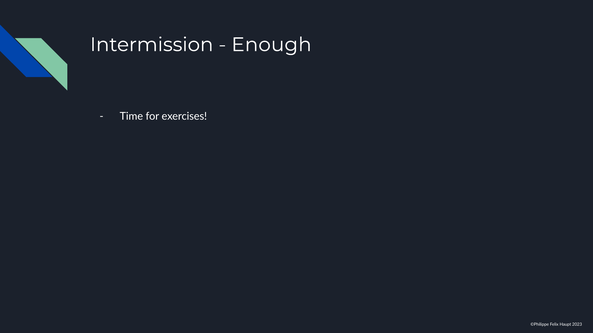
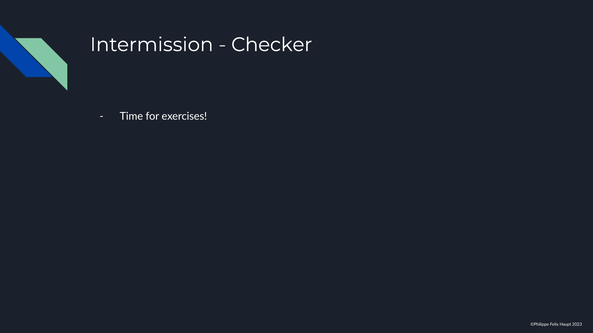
Enough: Enough -> Checker
